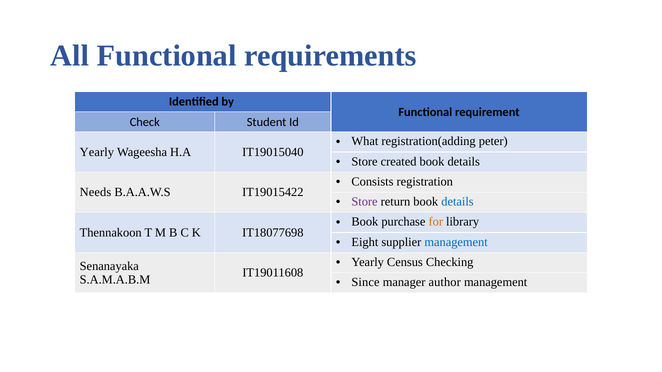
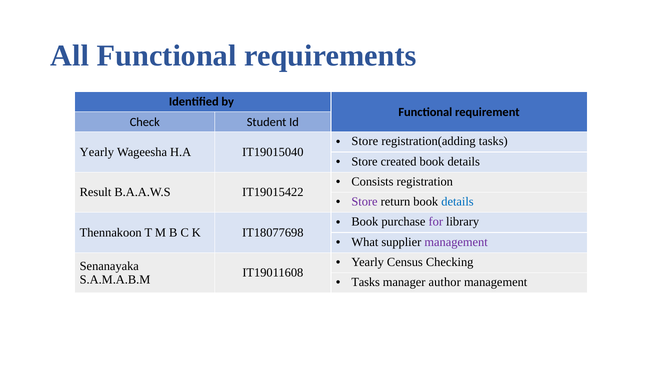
What at (365, 142): What -> Store
registration(adding peter: peter -> tasks
Needs: Needs -> Result
for colour: orange -> purple
Eight: Eight -> What
management at (456, 242) colour: blue -> purple
Since at (365, 282): Since -> Tasks
